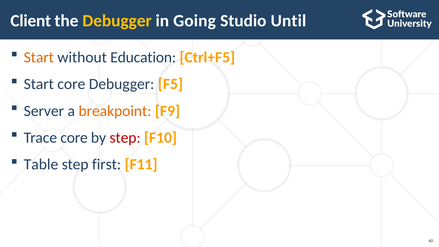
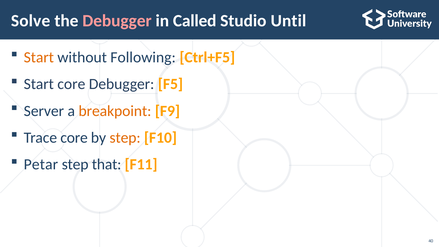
Client: Client -> Solve
Debugger at (117, 21) colour: yellow -> pink
Going: Going -> Called
Education: Education -> Following
step at (125, 138) colour: red -> orange
Table: Table -> Petar
first: first -> that
